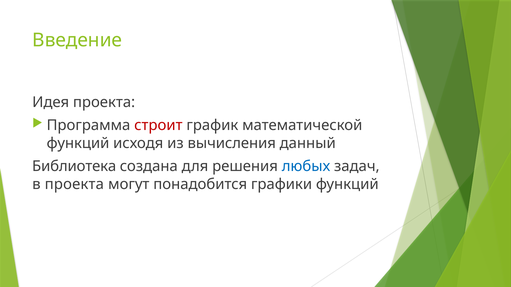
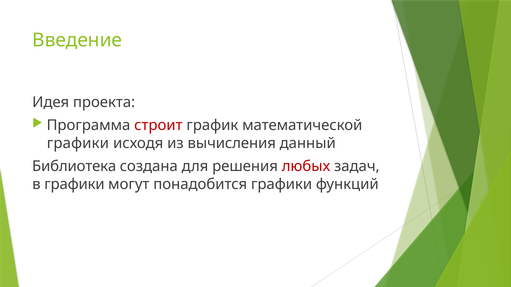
функций at (78, 143): функций -> графики
любых colour: blue -> red
в проекта: проекта -> графики
